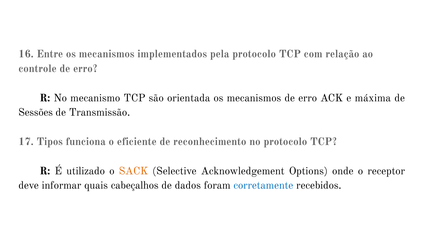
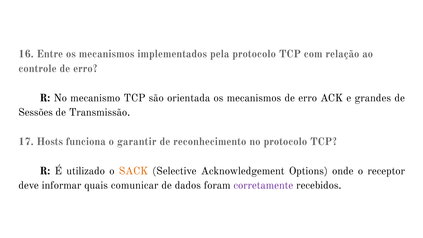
máxima: máxima -> grandes
Tipos: Tipos -> Hosts
eficiente: eficiente -> garantir
cabeçalhos: cabeçalhos -> comunicar
corretamente colour: blue -> purple
